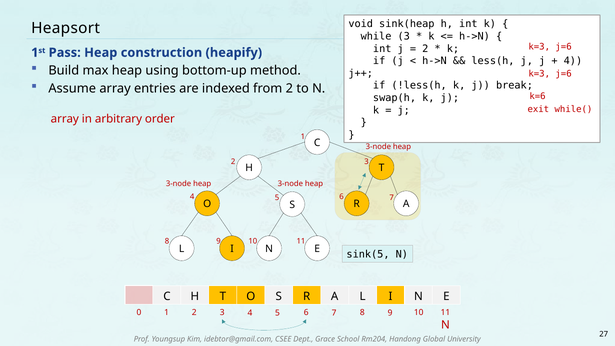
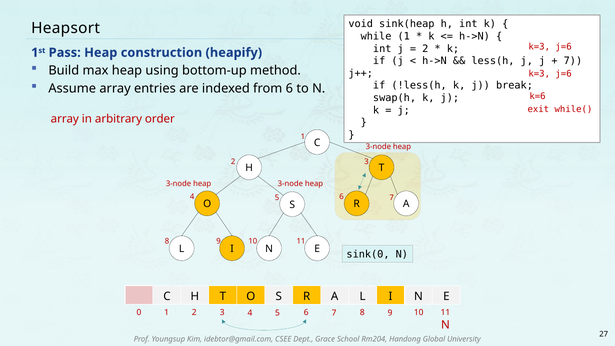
while 3: 3 -> 1
4 at (573, 61): 4 -> 7
from 2: 2 -> 6
sink(5: sink(5 -> sink(0
